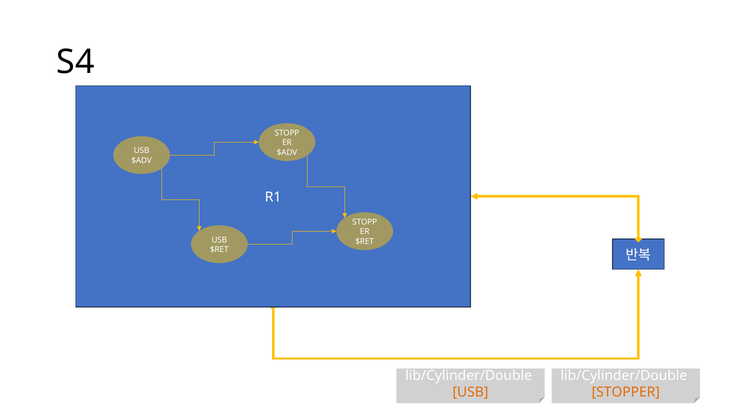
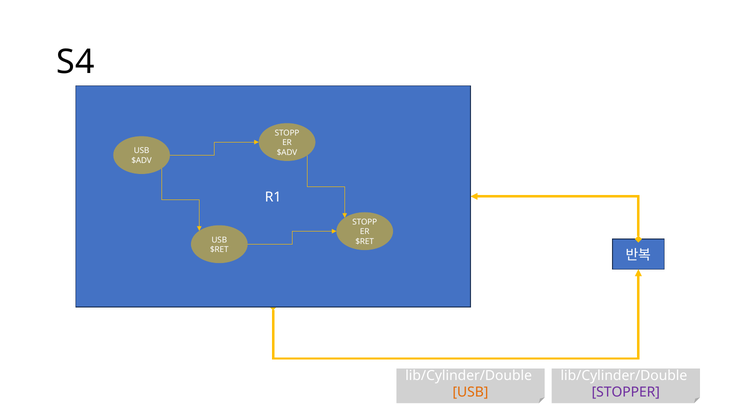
STOPPER colour: orange -> purple
